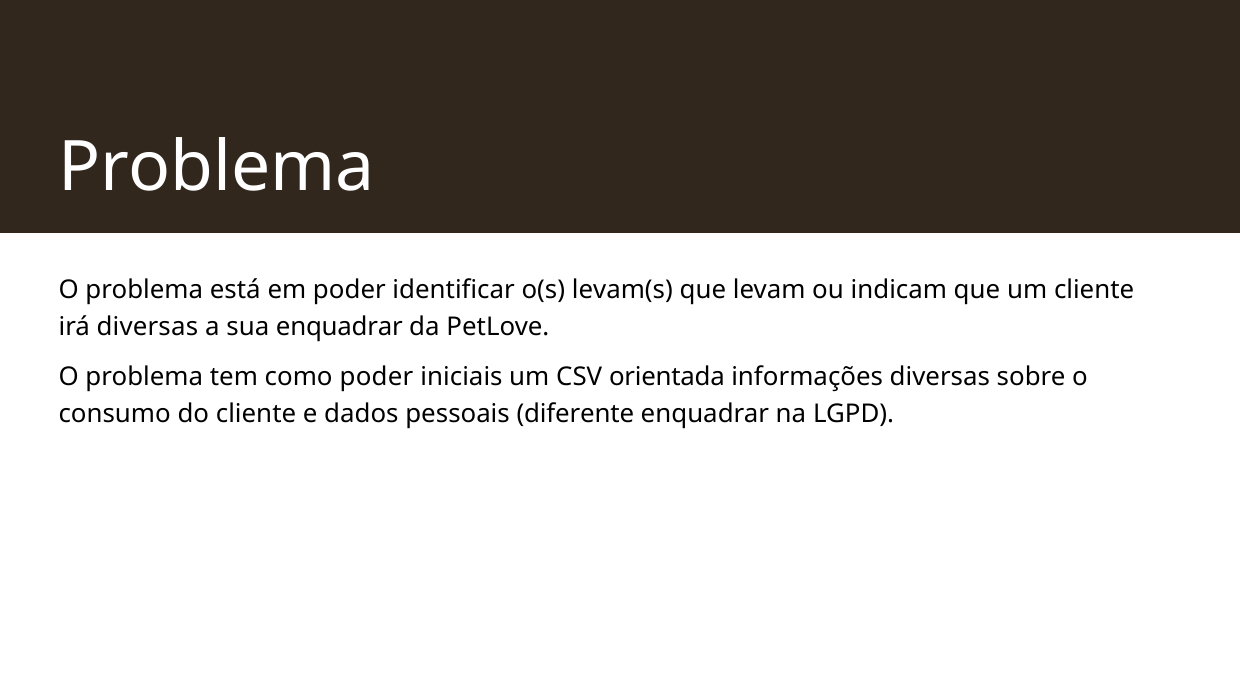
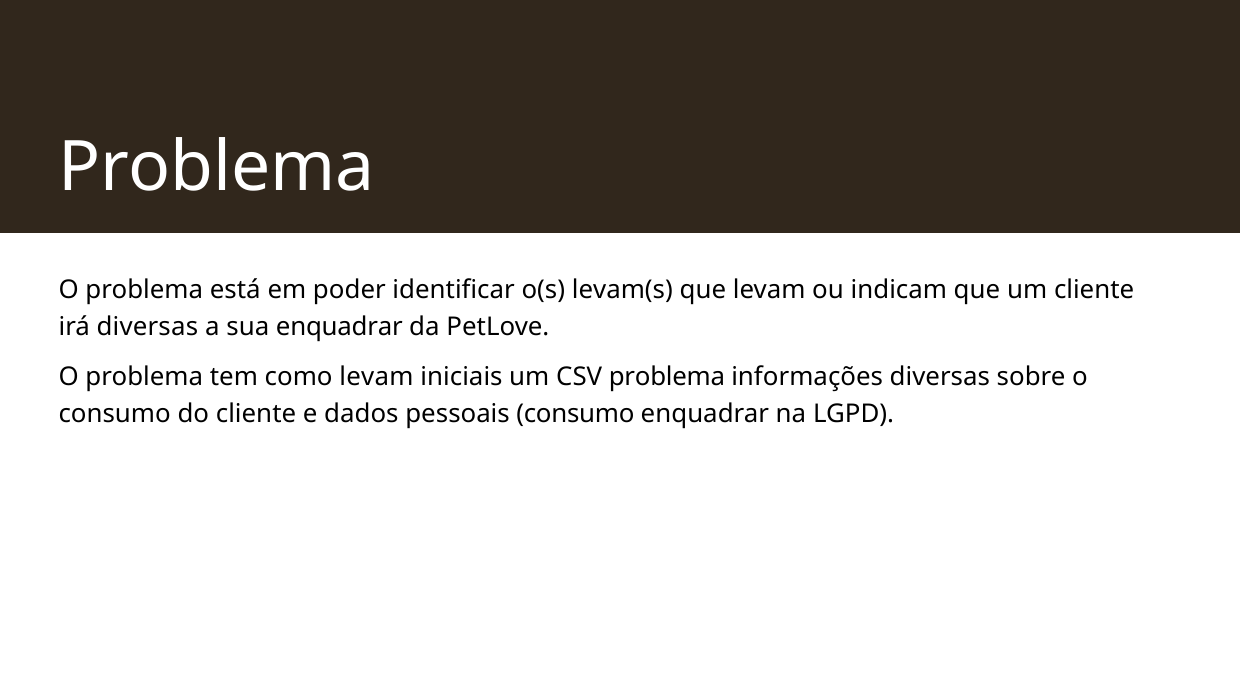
como poder: poder -> levam
CSV orientada: orientada -> problema
pessoais diferente: diferente -> consumo
